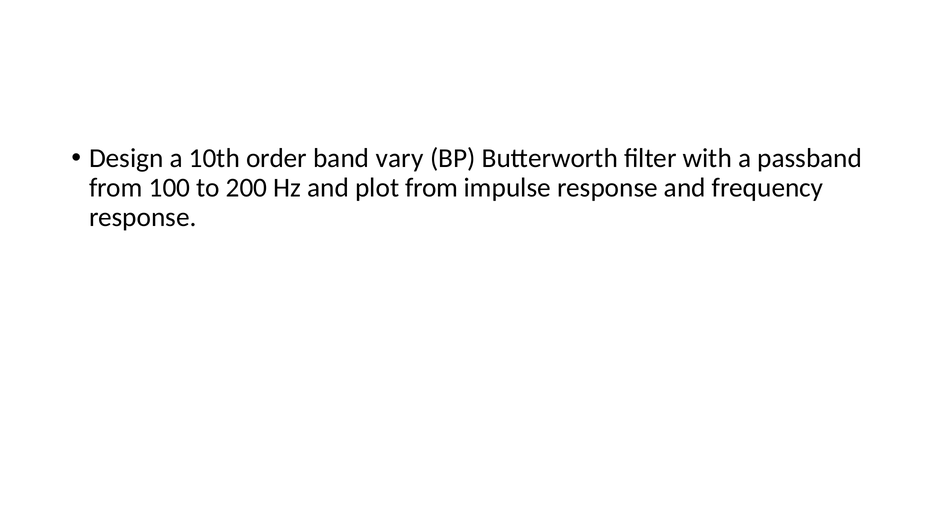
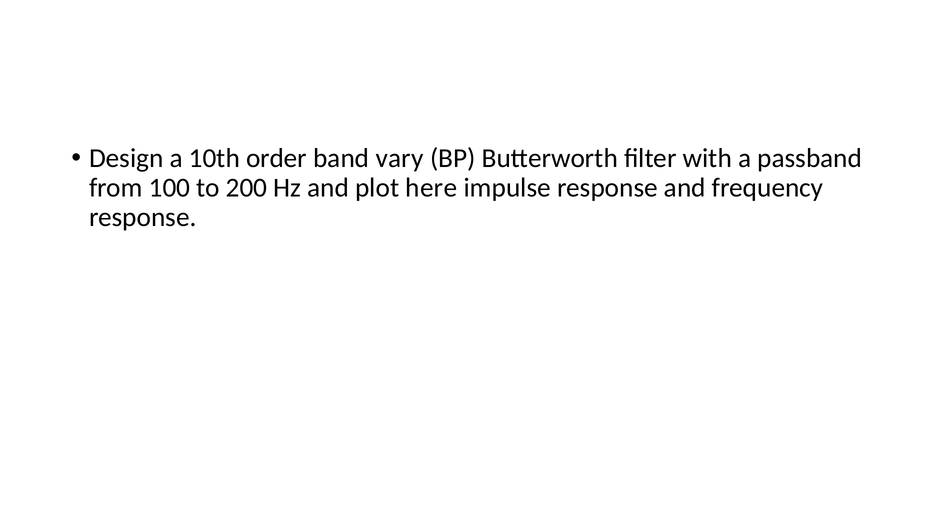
plot from: from -> here
